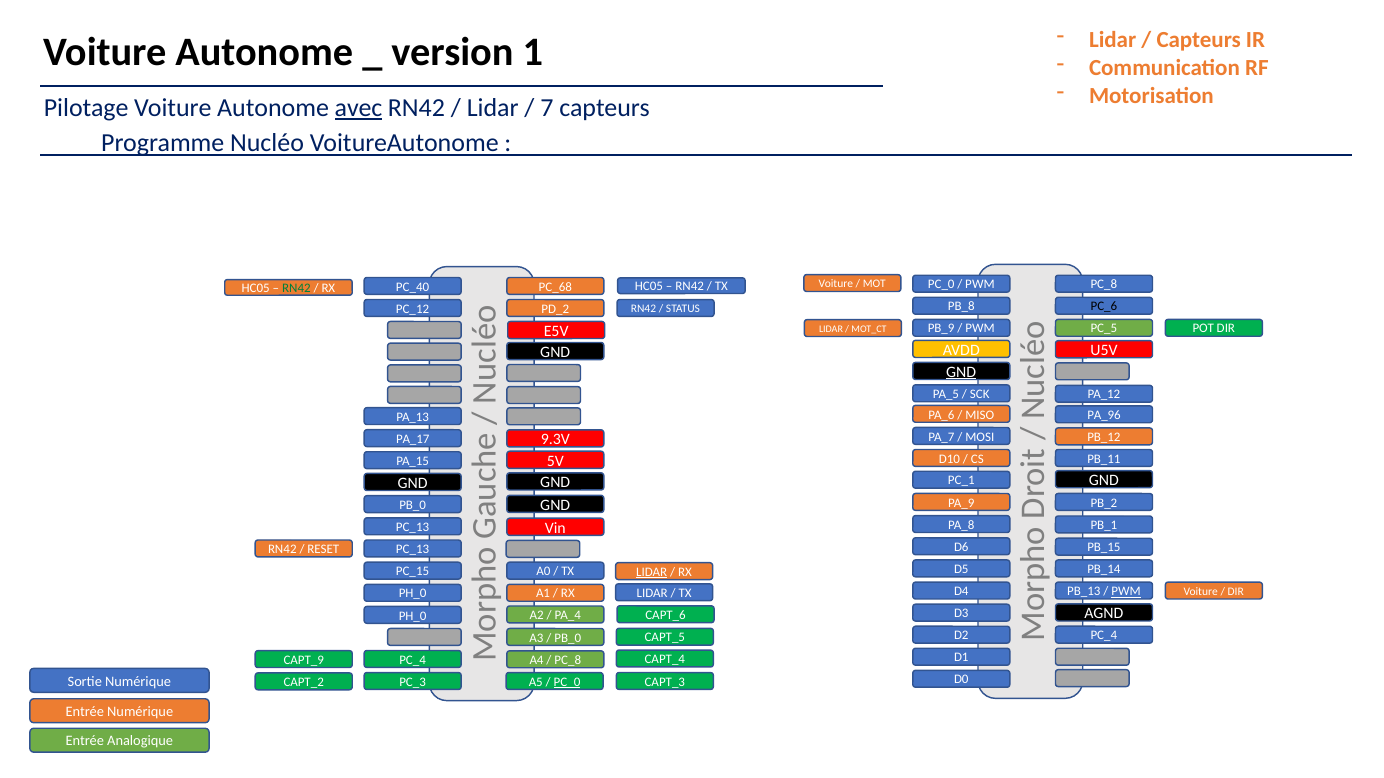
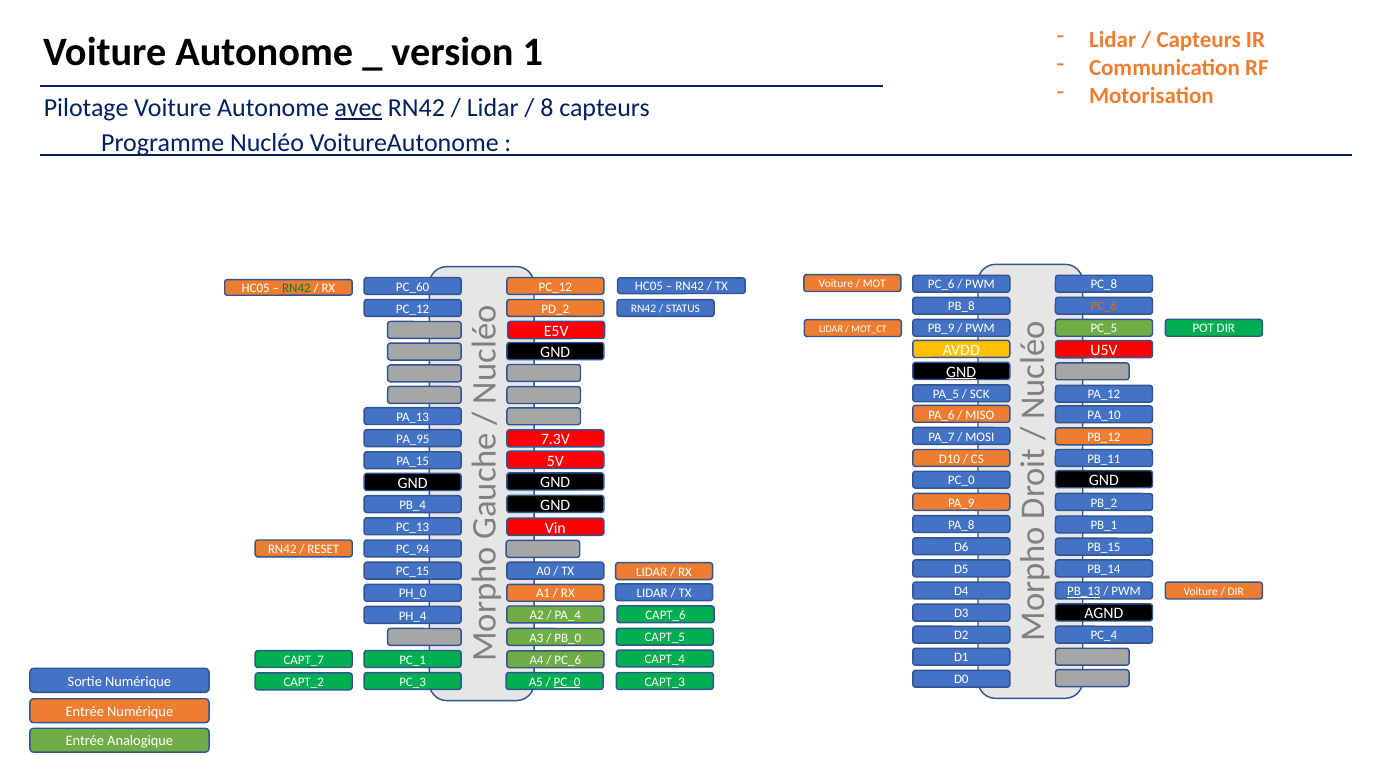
7: 7 -> 8
PC_0 at (941, 285): PC_0 -> PC_6
PC_40: PC_40 -> PC_60
PC_68 at (555, 287): PC_68 -> PC_12
PC_6 at (1104, 307) colour: black -> orange
PA_96: PA_96 -> PA_10
9.3V: 9.3V -> 7.3V
PA_17: PA_17 -> PA_95
PC_1 at (961, 481): PC_1 -> PC_0
PB_0 at (413, 505): PB_0 -> PB_4
PC_13 at (413, 550): PC_13 -> PC_94
LIDAR at (652, 572) underline: present -> none
PB_13 underline: none -> present
PWM at (1126, 592) underline: present -> none
PH_0 at (413, 616): PH_0 -> PH_4
PC_4 at (413, 660): PC_4 -> PC_1
CAPT_9: CAPT_9 -> CAPT_7
PC_8 at (568, 661): PC_8 -> PC_6
